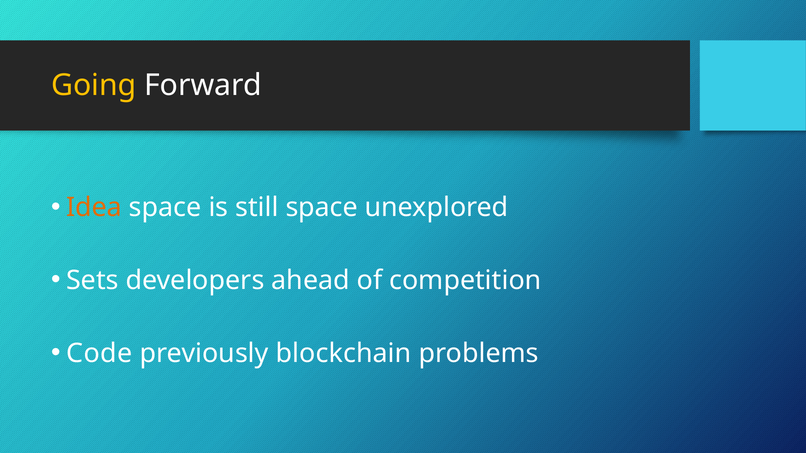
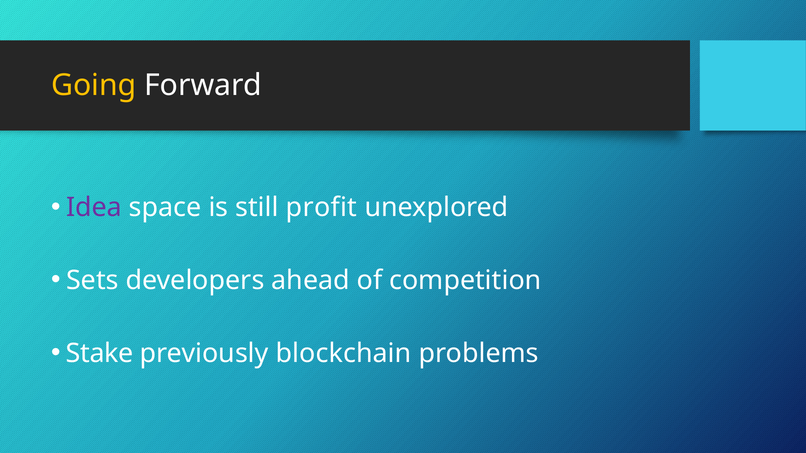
Idea colour: orange -> purple
still space: space -> profit
Code: Code -> Stake
